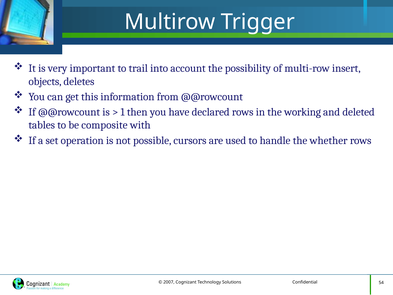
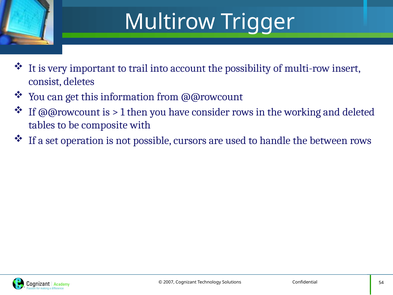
objects: objects -> consist
declared: declared -> consider
whether: whether -> between
